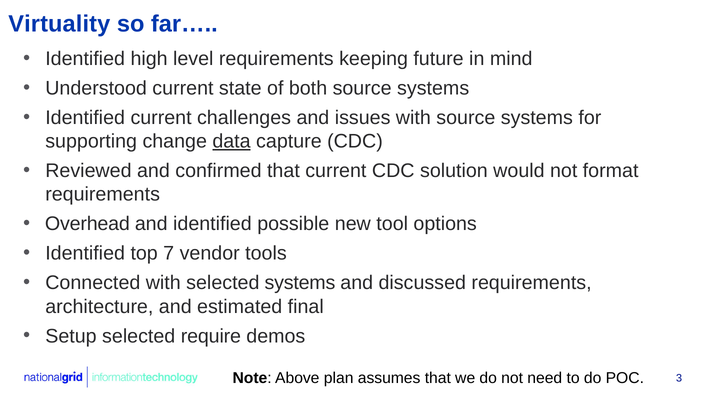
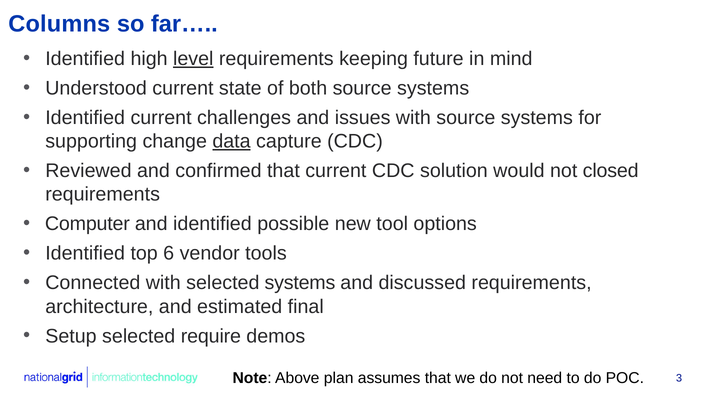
Virtuality: Virtuality -> Columns
level underline: none -> present
format: format -> closed
Overhead: Overhead -> Computer
7: 7 -> 6
